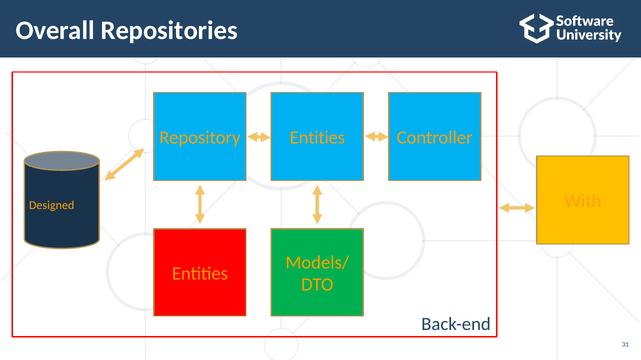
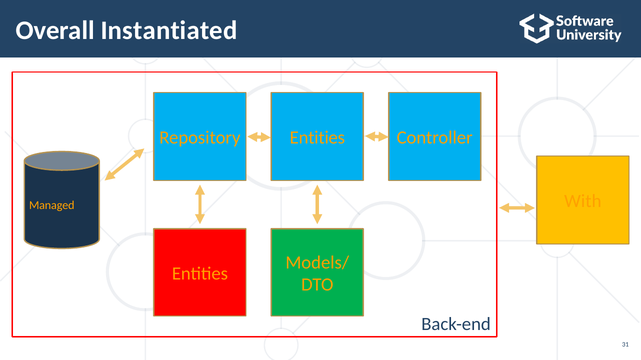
Repositories: Repositories -> Instantiated
Designed: Designed -> Managed
